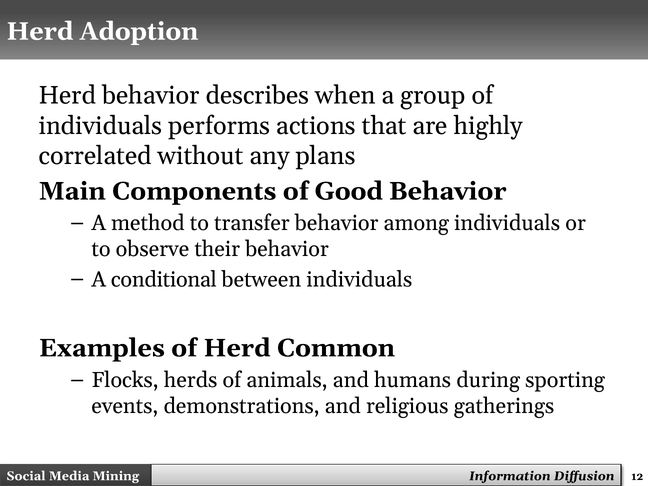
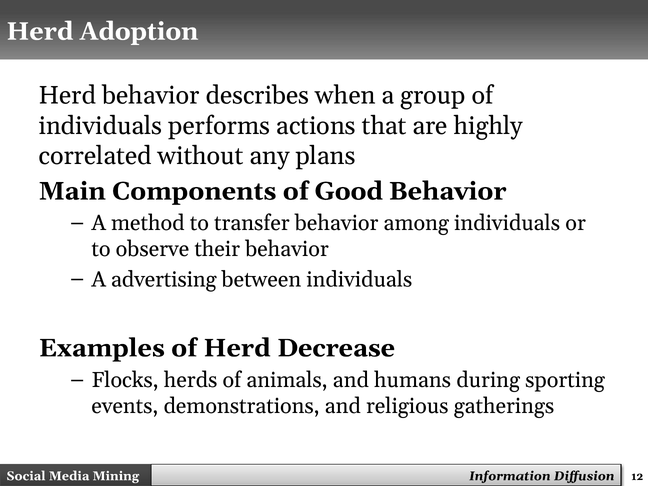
conditional: conditional -> advertising
Common: Common -> Decrease
